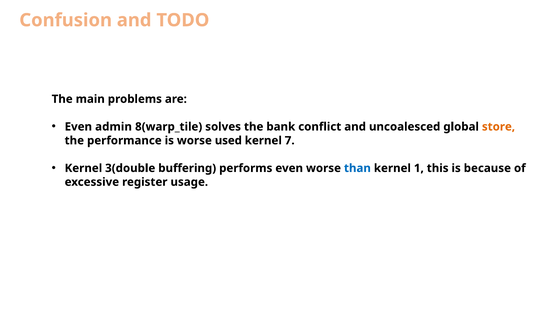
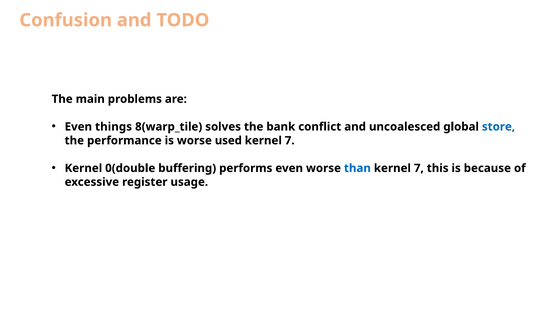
admin: admin -> things
store colour: orange -> blue
3(double: 3(double -> 0(double
1 at (419, 168): 1 -> 7
